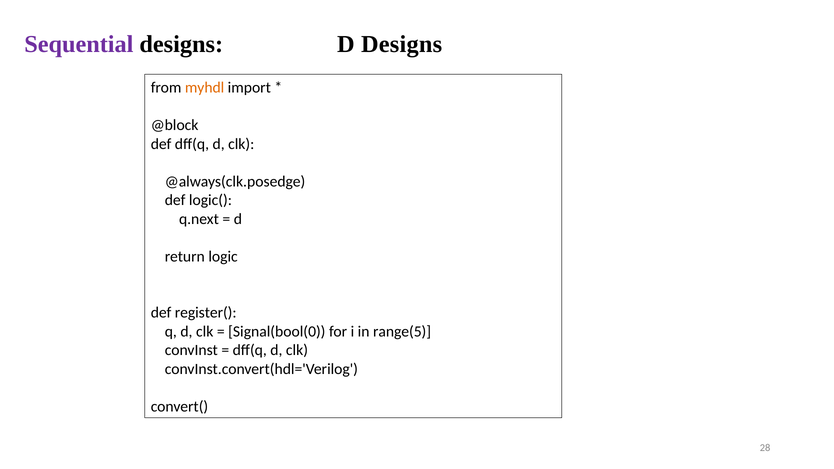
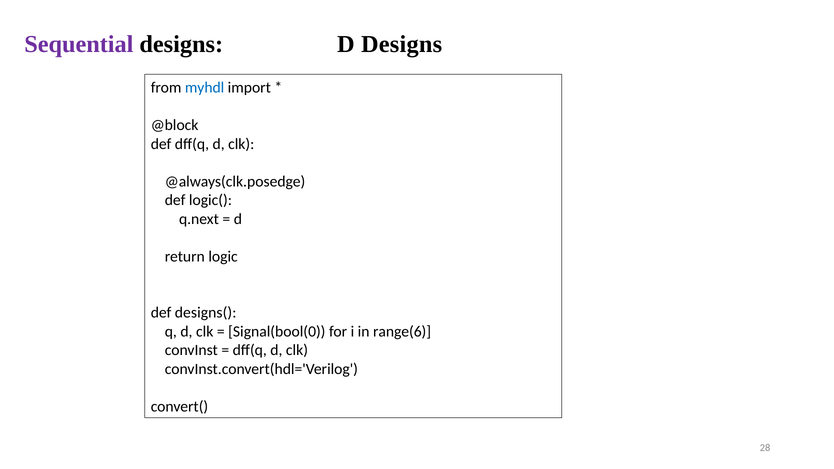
myhdl colour: orange -> blue
register(: register( -> designs(
range(5: range(5 -> range(6
